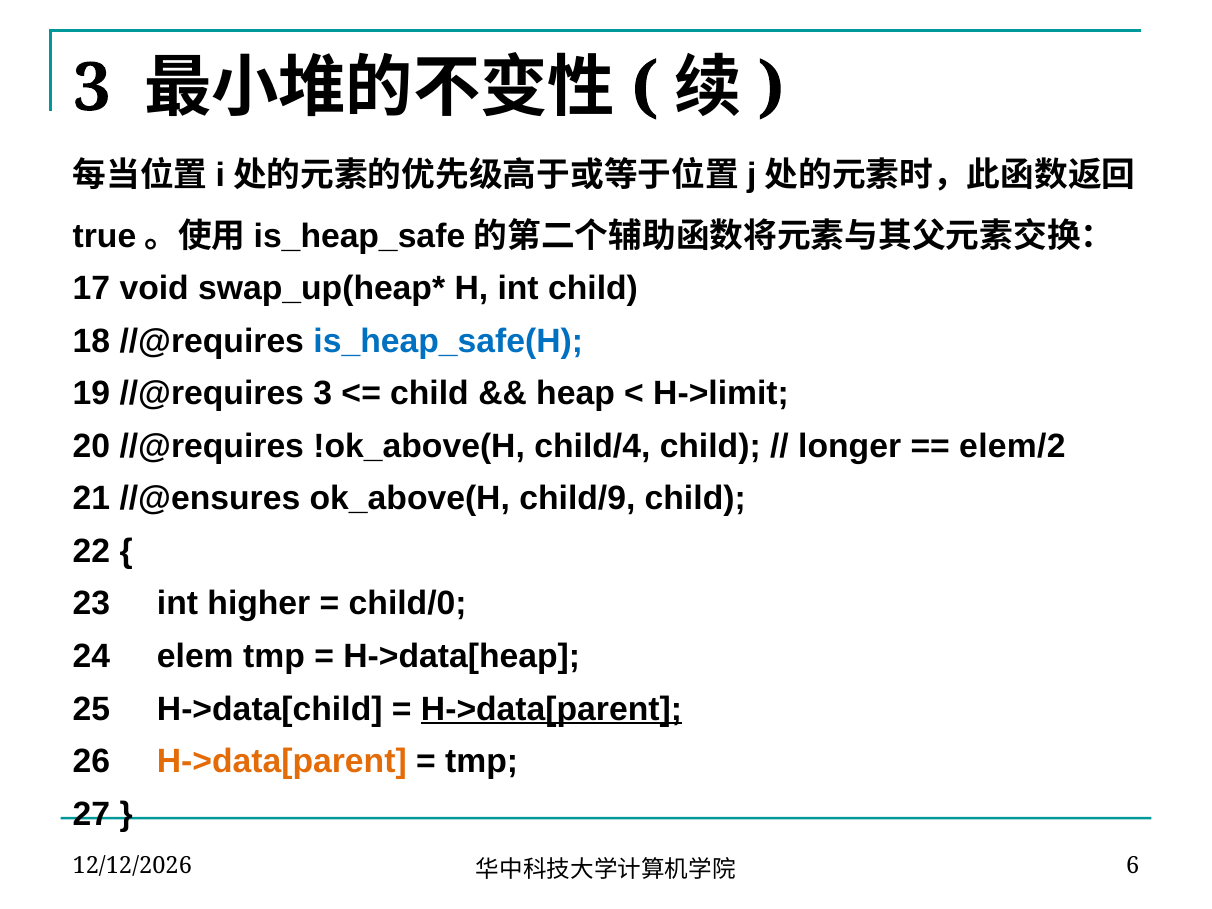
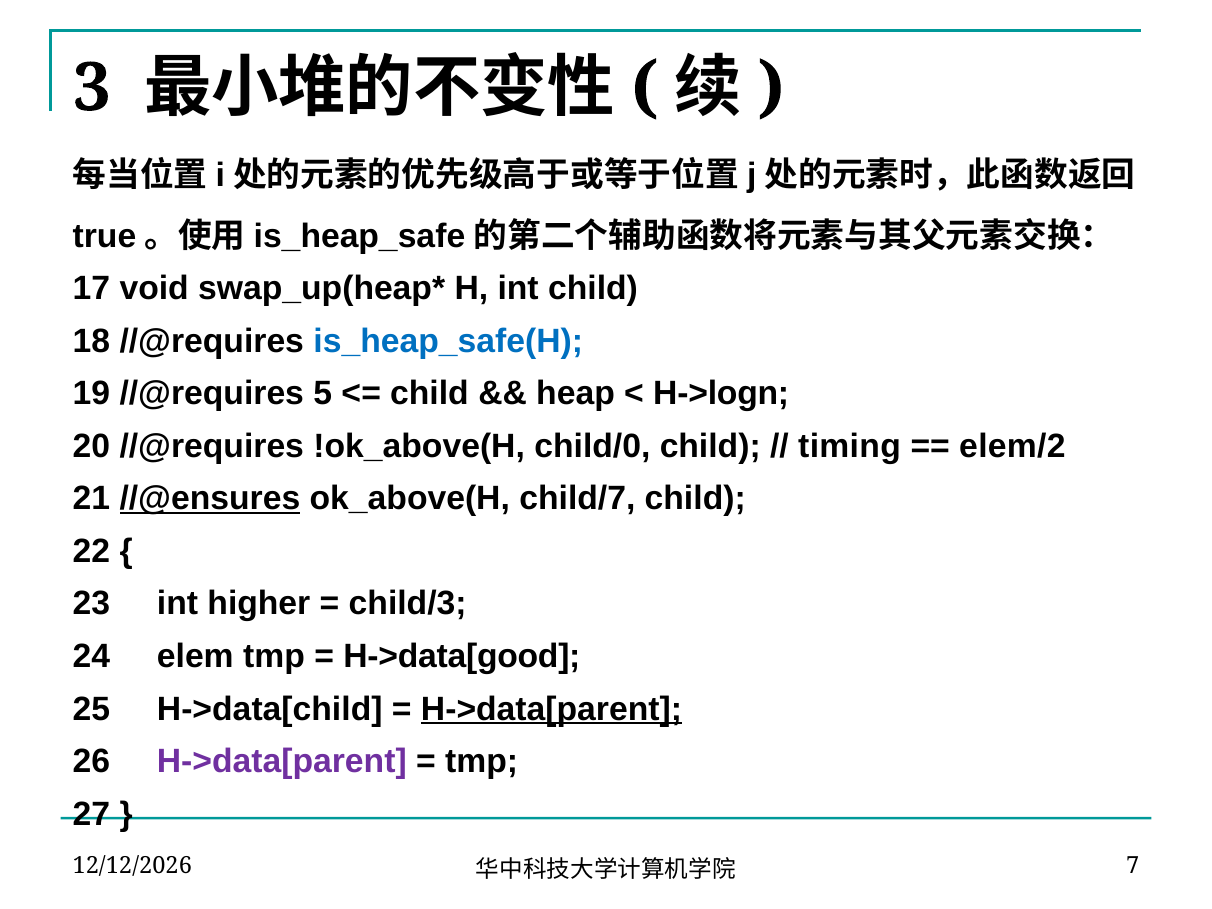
//@requires 3: 3 -> 5
H->limit: H->limit -> H->logn
child/4: child/4 -> child/0
longer: longer -> timing
//@ensures underline: none -> present
child/9: child/9 -> child/7
child/0: child/0 -> child/3
H->data[heap: H->data[heap -> H->data[good
H->data[parent at (282, 761) colour: orange -> purple
6: 6 -> 7
